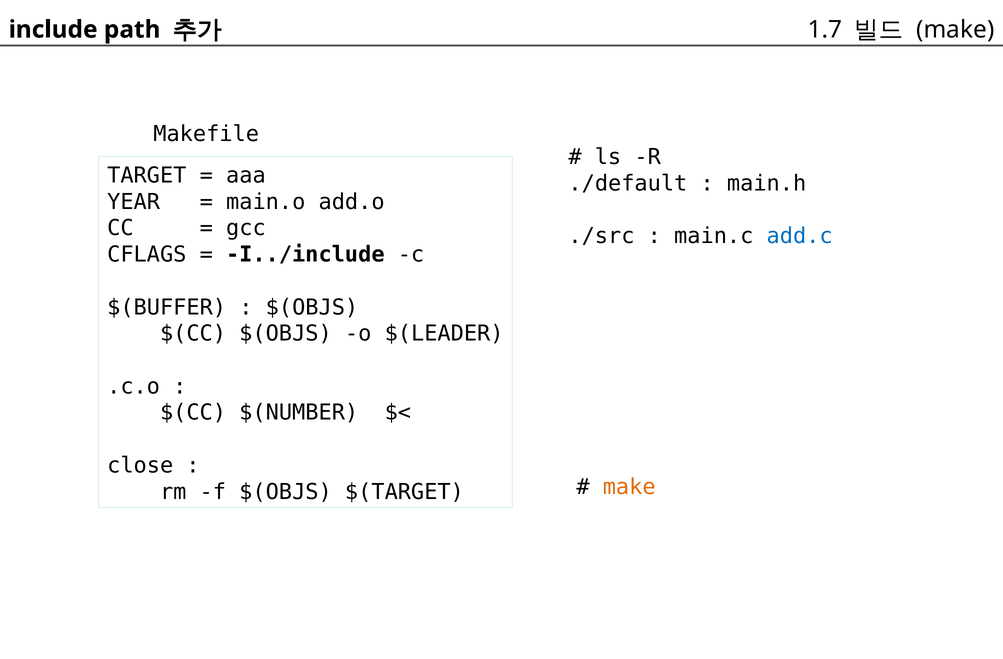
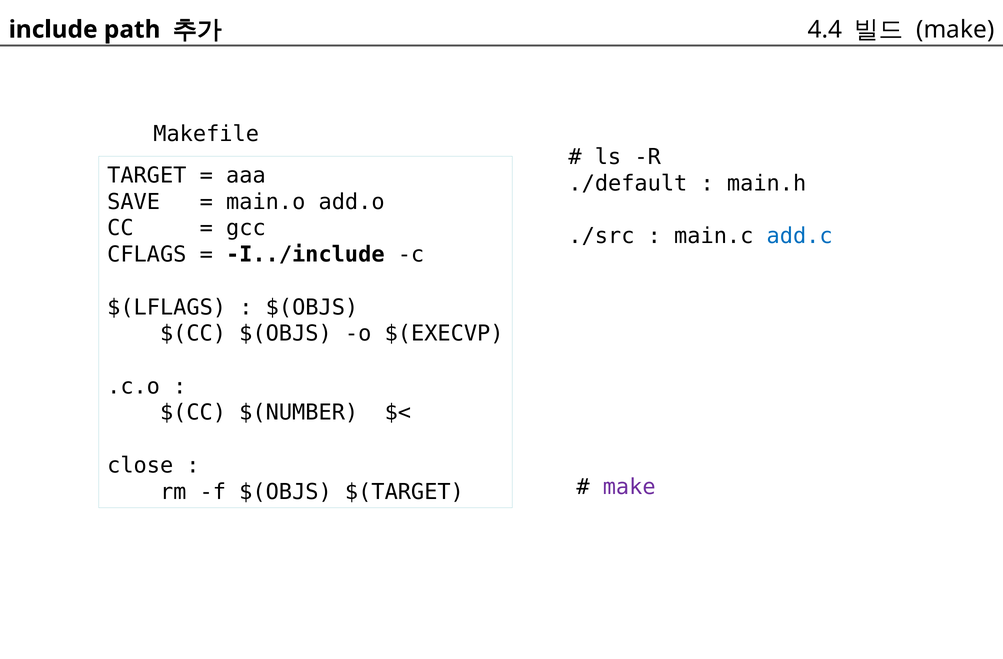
1.7: 1.7 -> 4.4
YEAR: YEAR -> SAVE
$(BUFFER: $(BUFFER -> $(LFLAGS
$(LEADER: $(LEADER -> $(EXECVP
make at (629, 487) colour: orange -> purple
